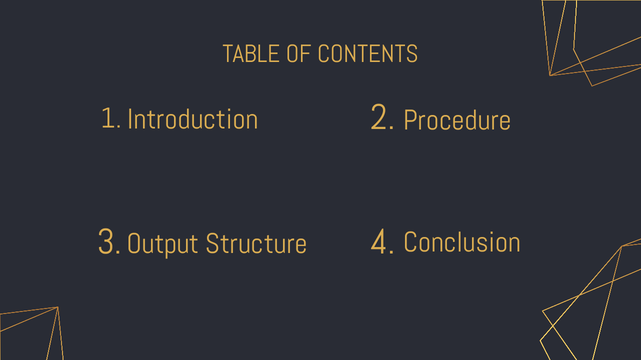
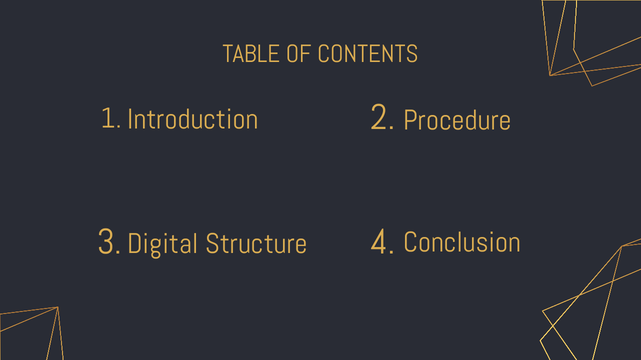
Output: Output -> Digital
